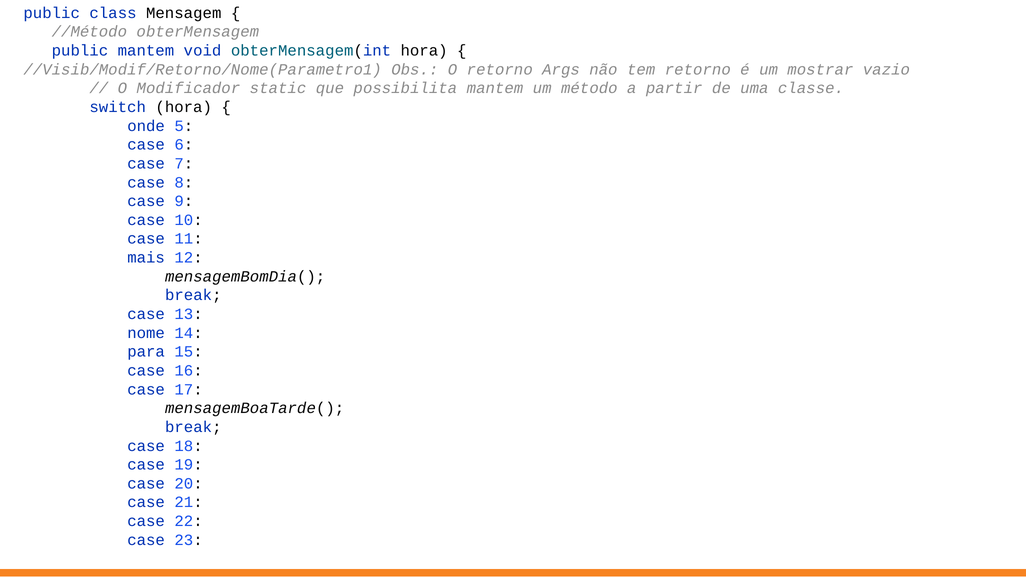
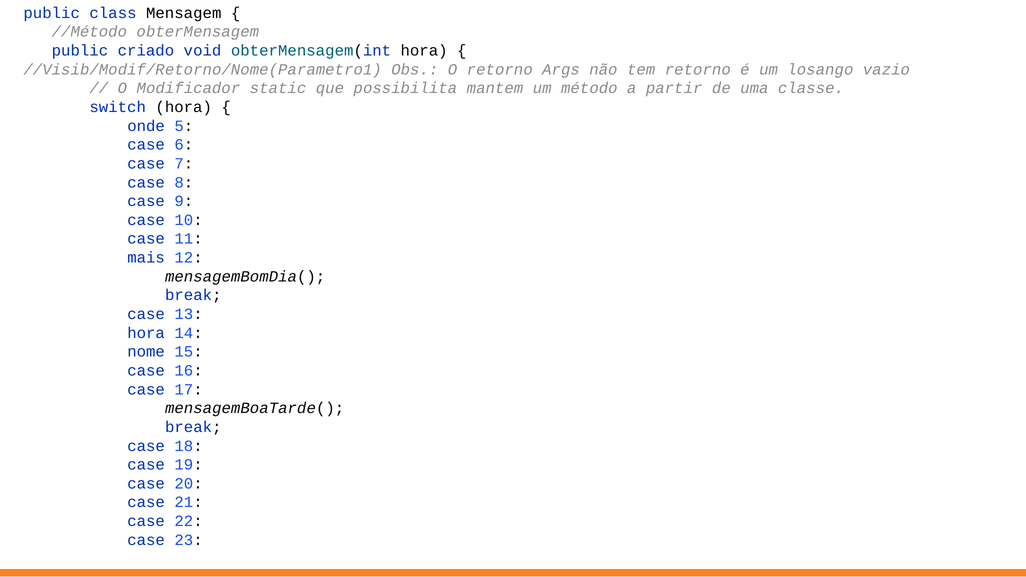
public mantem: mantem -> criado
mostrar: mostrar -> losango
nome at (146, 333): nome -> hora
para: para -> nome
